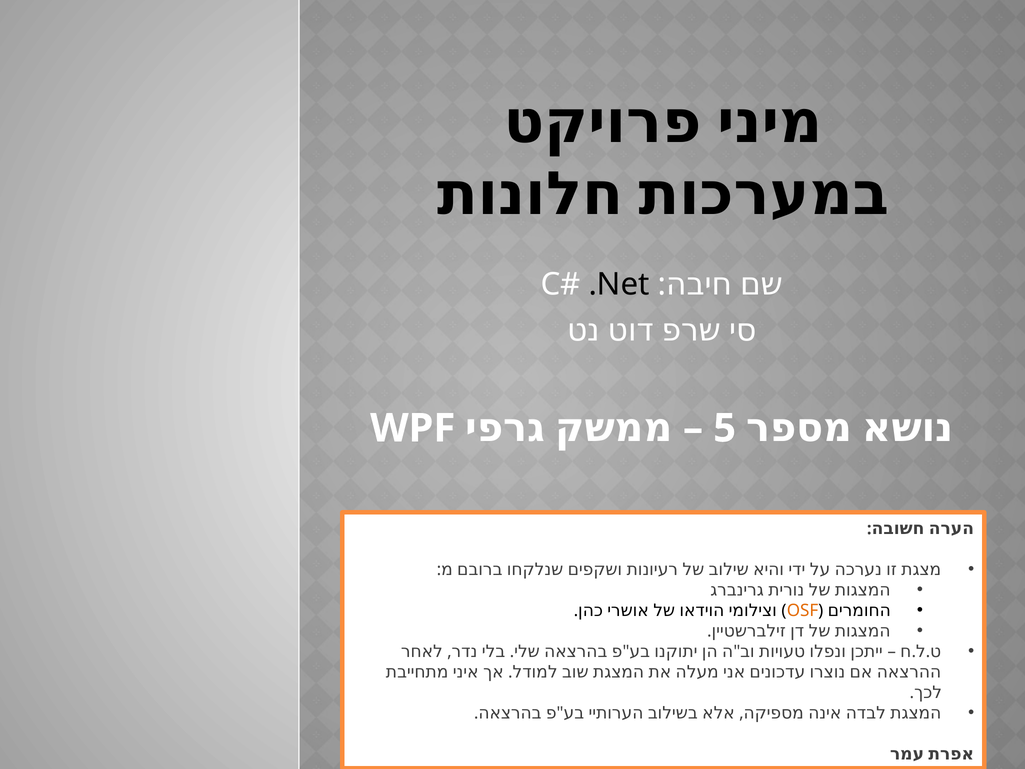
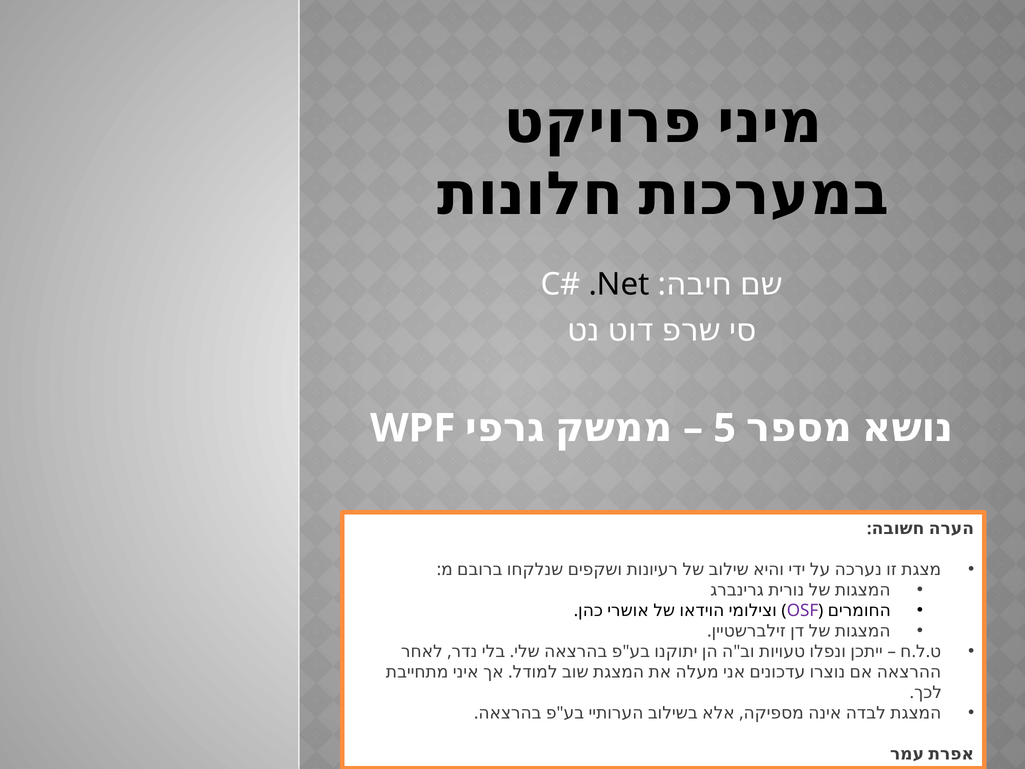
OSF colour: orange -> purple
